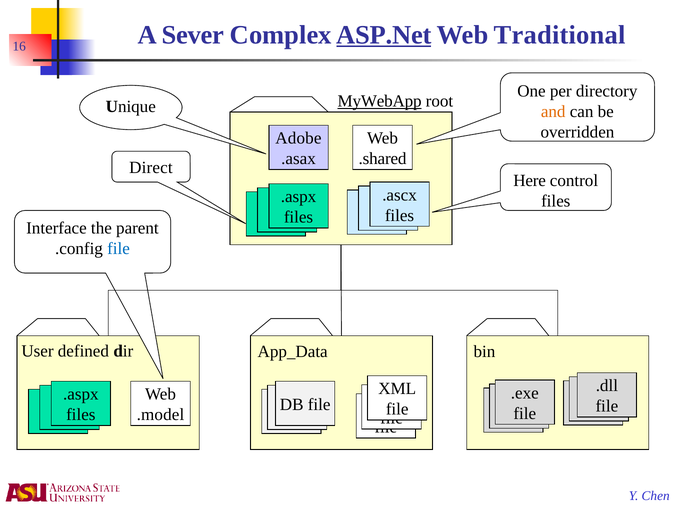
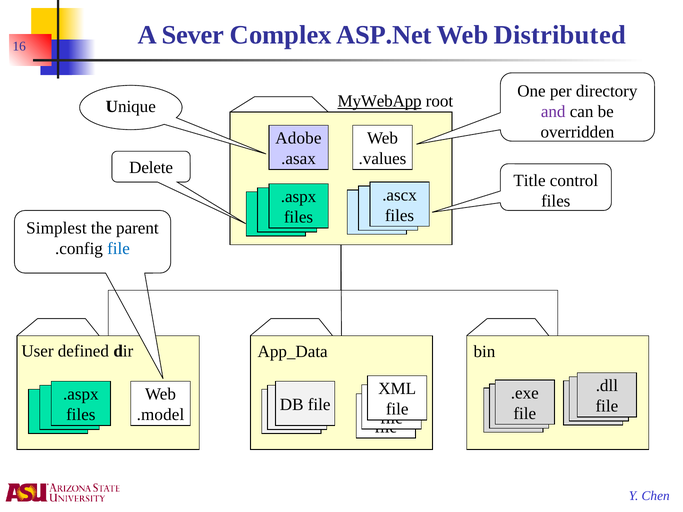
ASP.Net underline: present -> none
Traditional: Traditional -> Distributed
and colour: orange -> purple
.shared: .shared -> .values
Direct: Direct -> Delete
Here: Here -> Title
Interface: Interface -> Simplest
